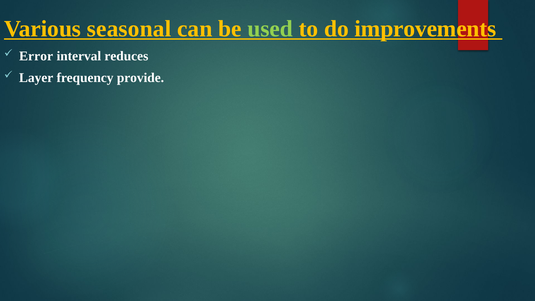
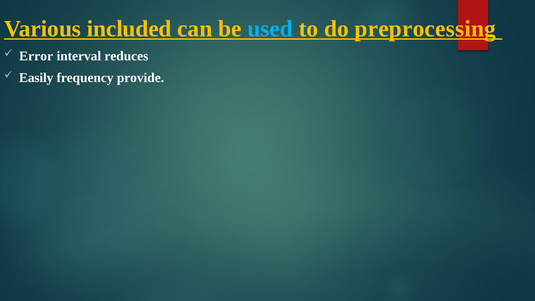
seasonal: seasonal -> included
used colour: light green -> light blue
improvements: improvements -> preprocessing
Layer: Layer -> Easily
